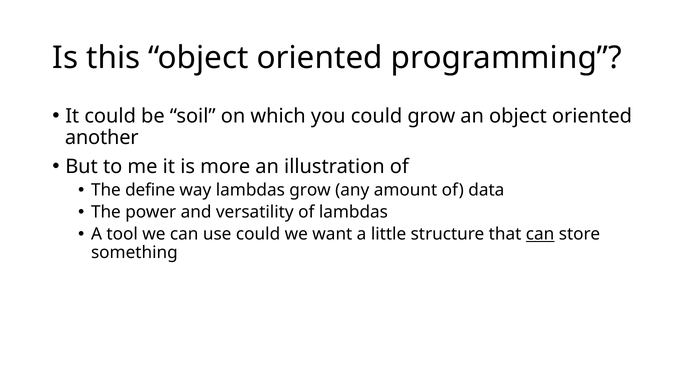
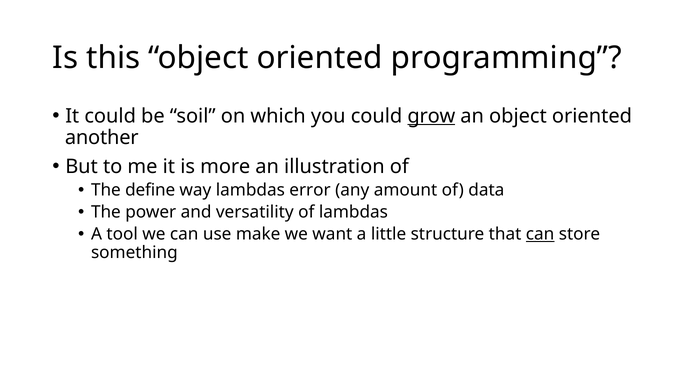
grow at (431, 116) underline: none -> present
lambdas grow: grow -> error
use could: could -> make
